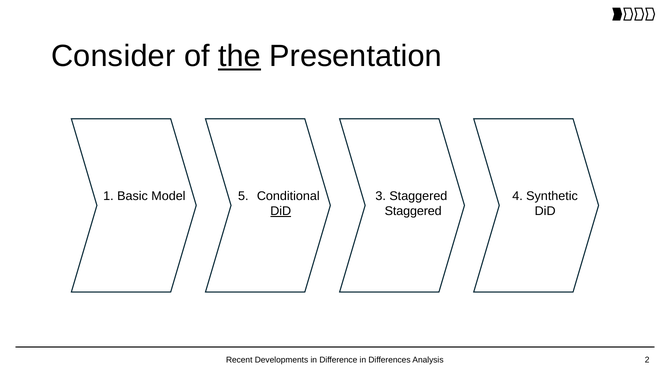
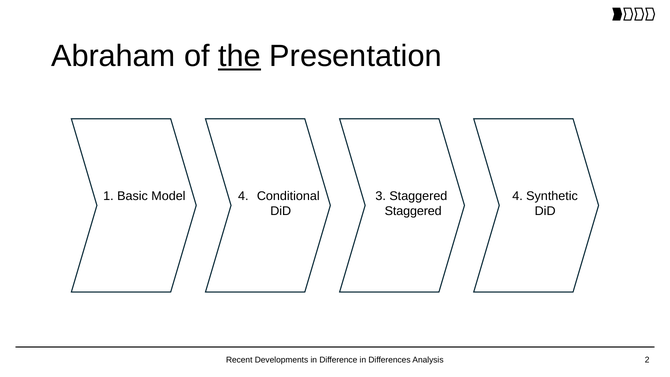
Consider: Consider -> Abraham
Model 5: 5 -> 4
DiD at (281, 211) underline: present -> none
